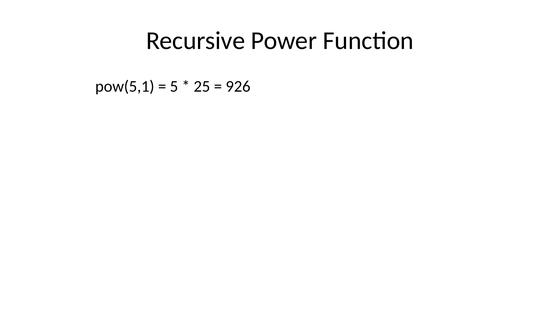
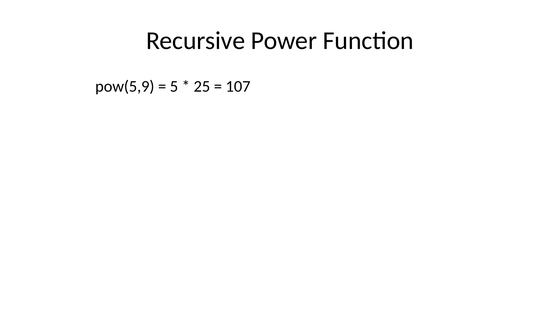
pow(5,1: pow(5,1 -> pow(5,9
926: 926 -> 107
